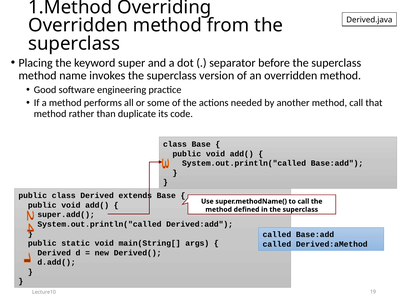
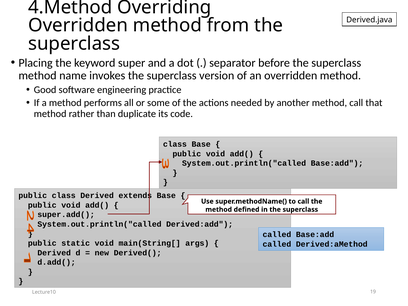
1.Method: 1.Method -> 4.Method
